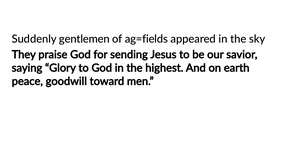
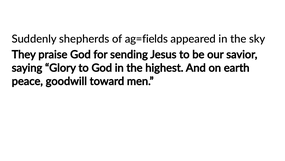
gentlemen: gentlemen -> shepherds
